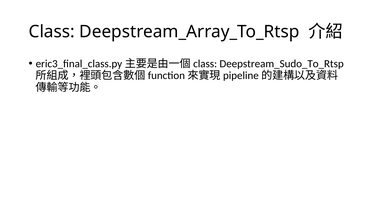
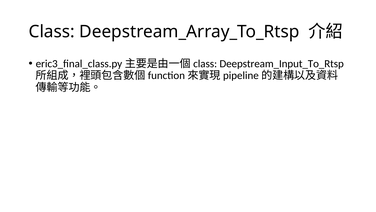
Deepstream_Sudo_To_Rtsp: Deepstream_Sudo_To_Rtsp -> Deepstream_Input_To_Rtsp
